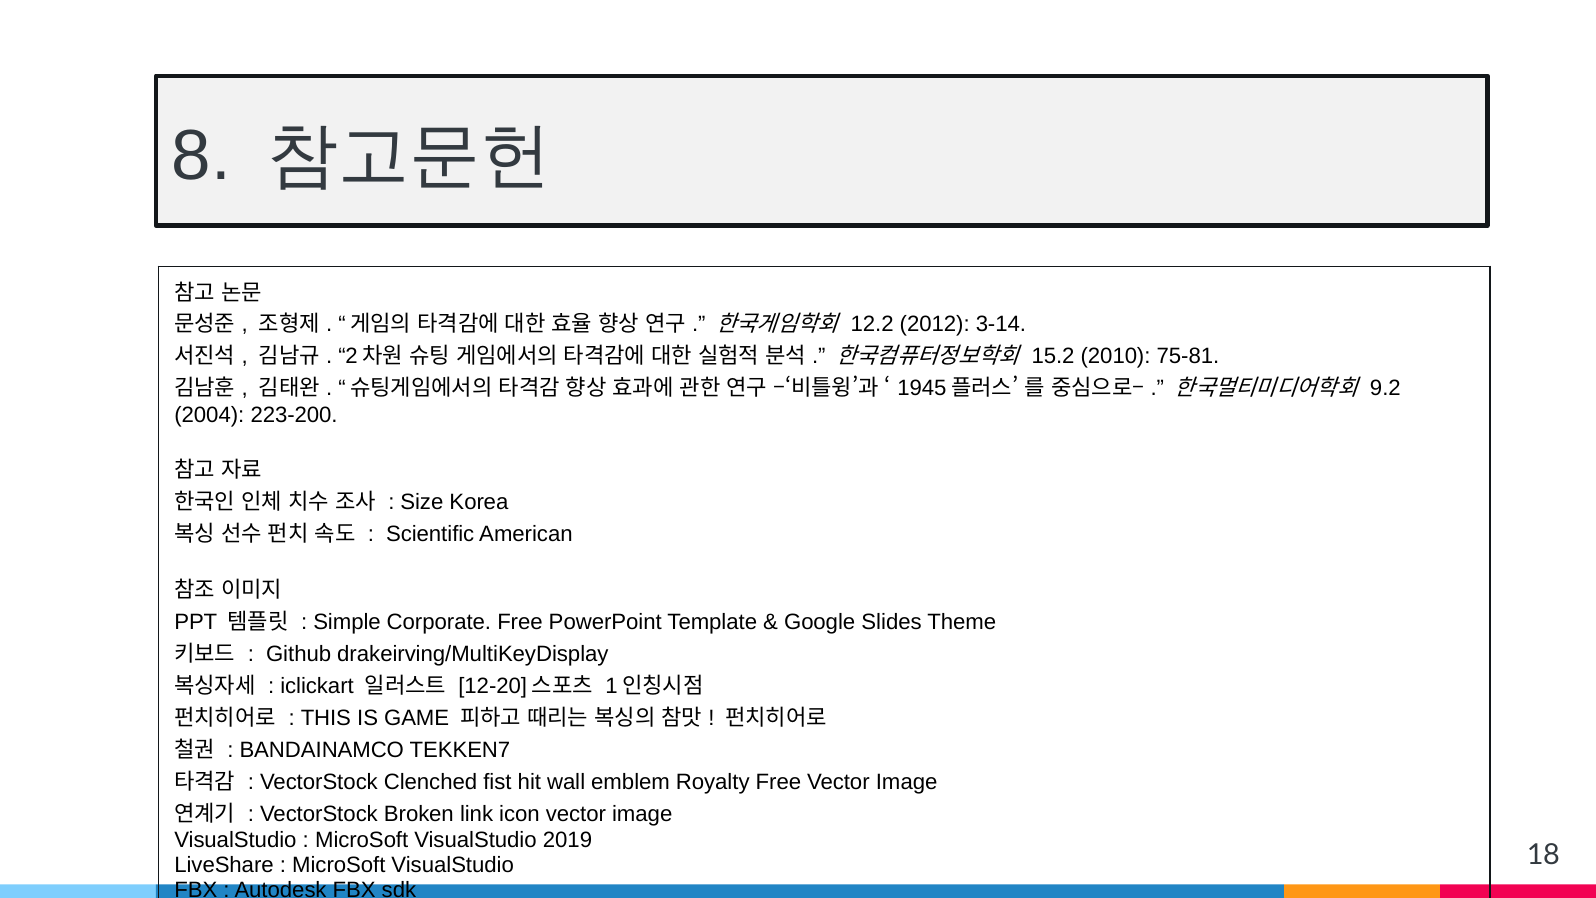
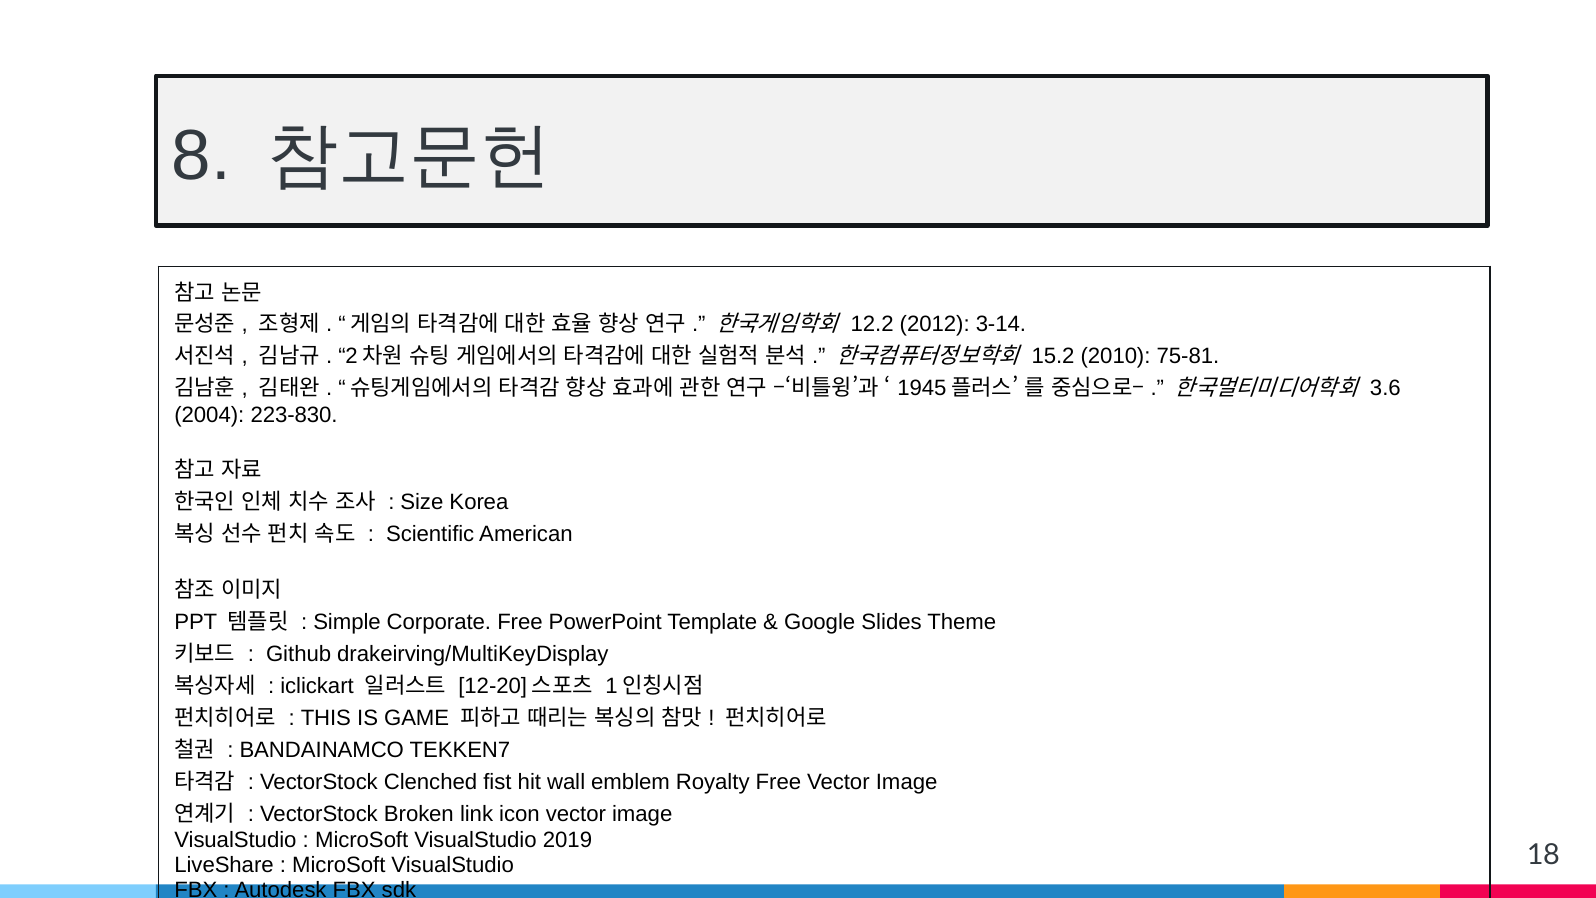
9.2: 9.2 -> 3.6
223-200: 223-200 -> 223-830
